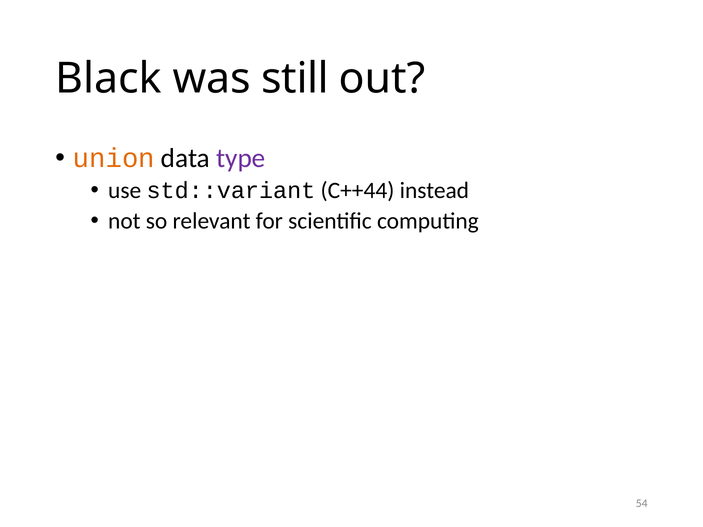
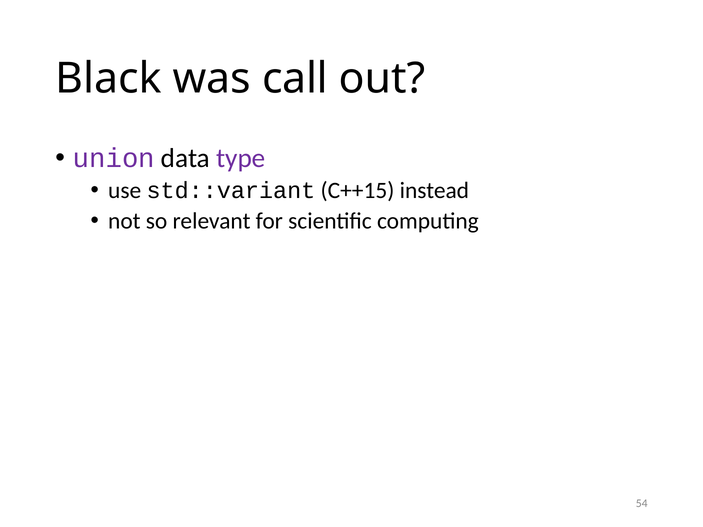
still: still -> call
union colour: orange -> purple
C++44: C++44 -> C++15
